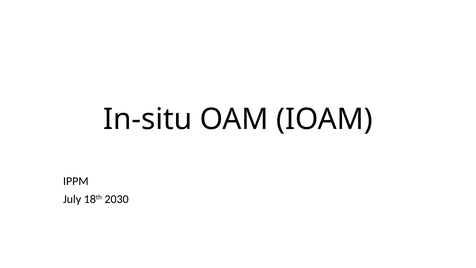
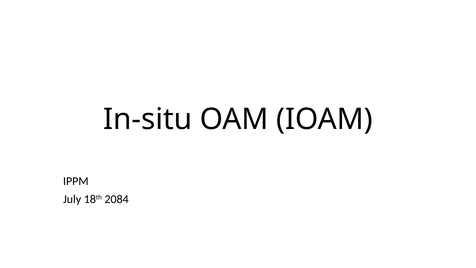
2030: 2030 -> 2084
